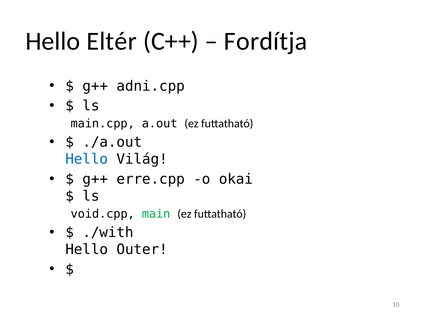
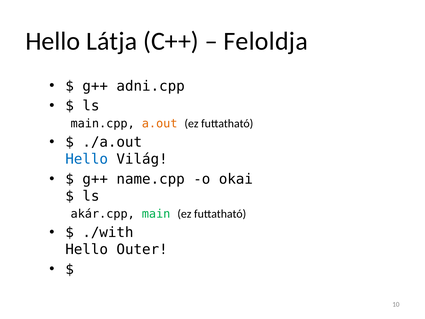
Eltér: Eltér -> Látja
Fordítja: Fordítja -> Feloldja
a.out colour: black -> orange
erre.cpp: erre.cpp -> name.cpp
void.cpp: void.cpp -> akár.cpp
